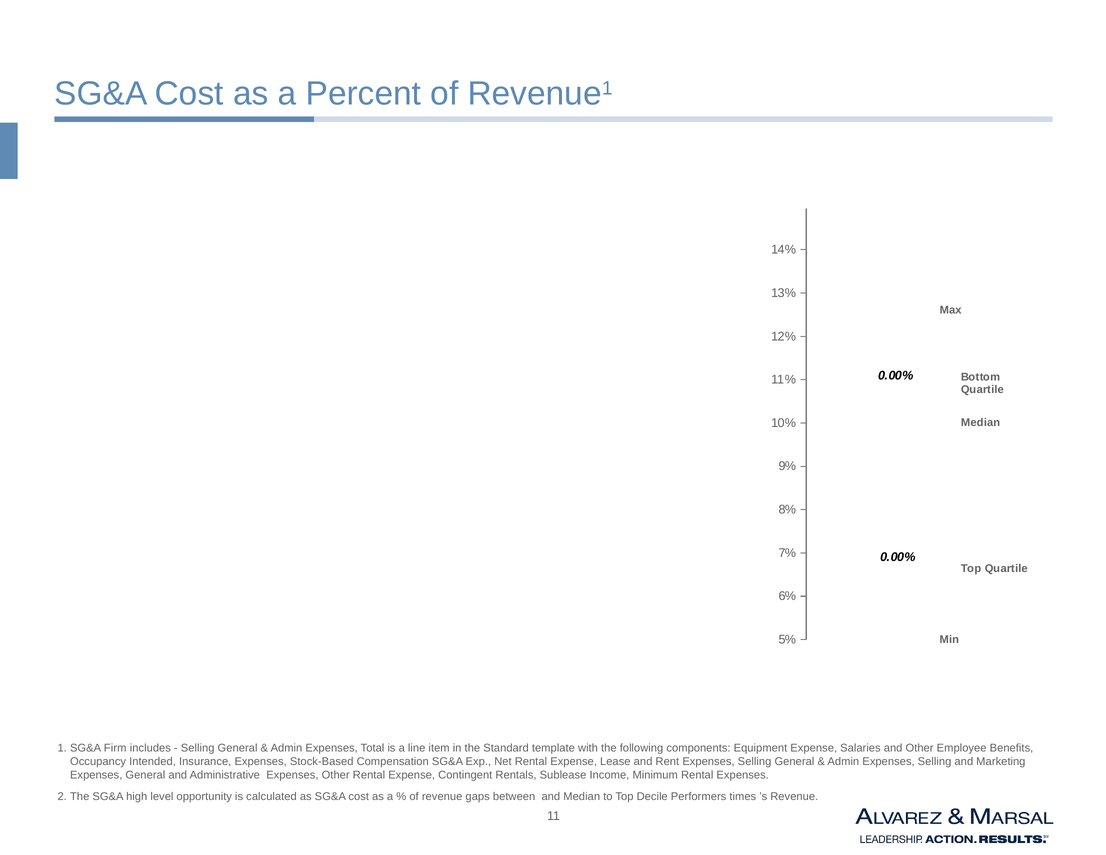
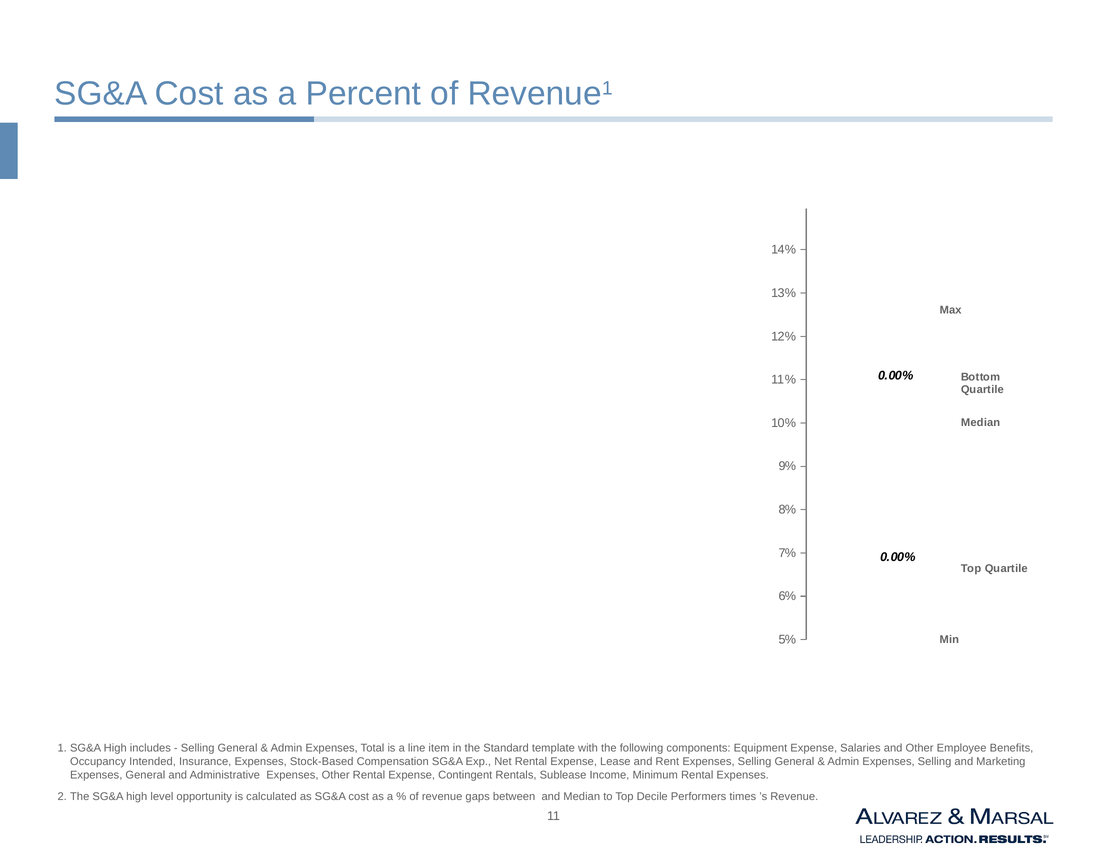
1 SG&A Firm: Firm -> High
